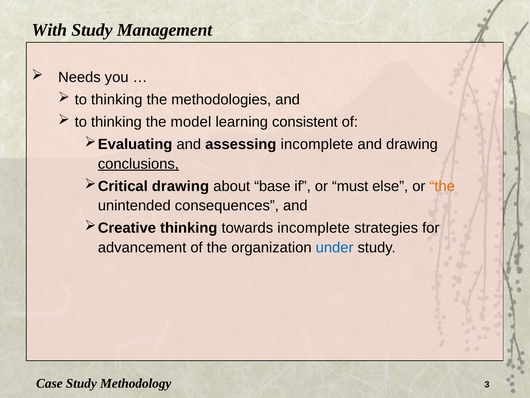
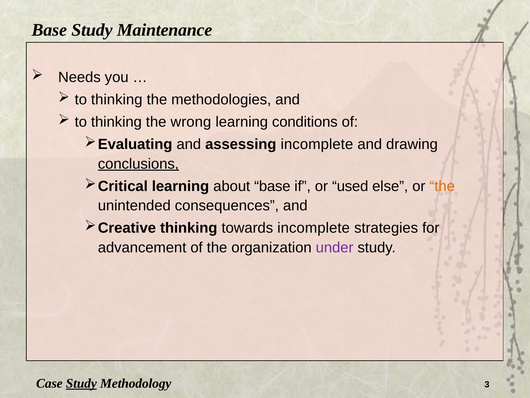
With at (49, 30): With -> Base
Management: Management -> Maintenance
model: model -> wrong
consistent: consistent -> conditions
drawing at (180, 186): drawing -> learning
must: must -> used
under colour: blue -> purple
Study at (81, 383) underline: none -> present
